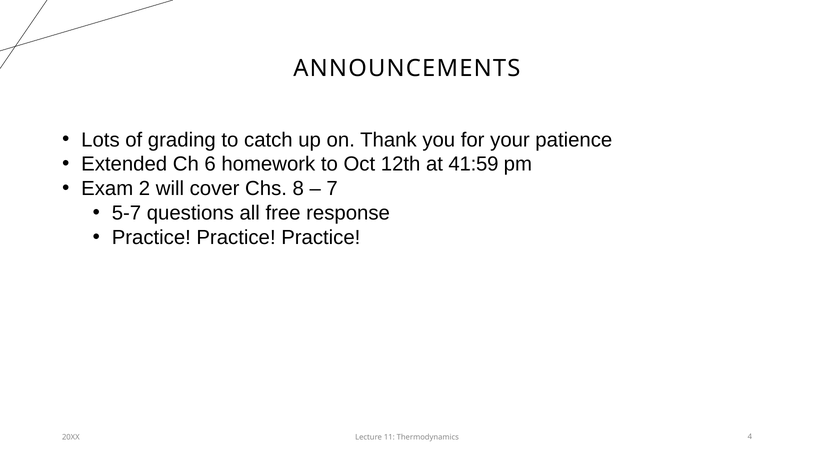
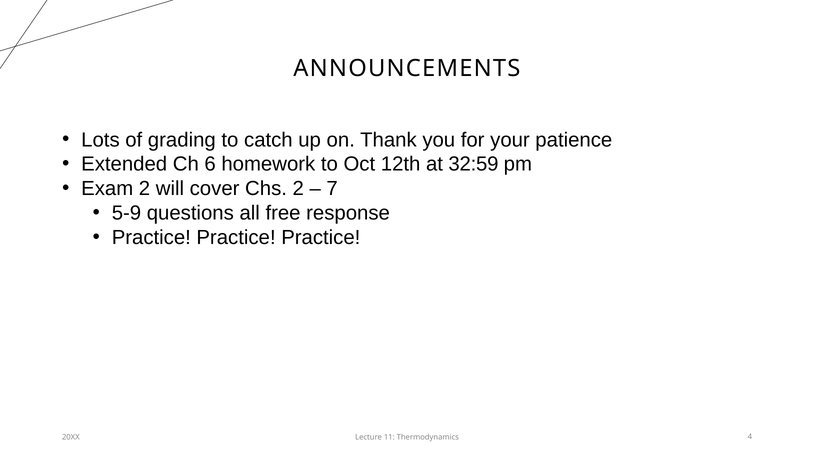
41:59: 41:59 -> 32:59
Chs 8: 8 -> 2
5-7: 5-7 -> 5-9
